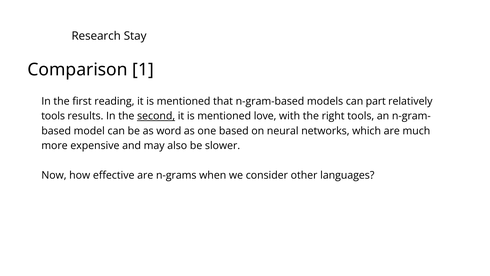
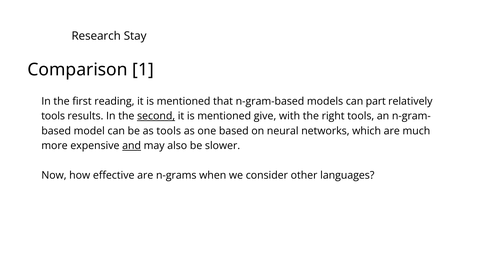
love: love -> give
as word: word -> tools
and underline: none -> present
